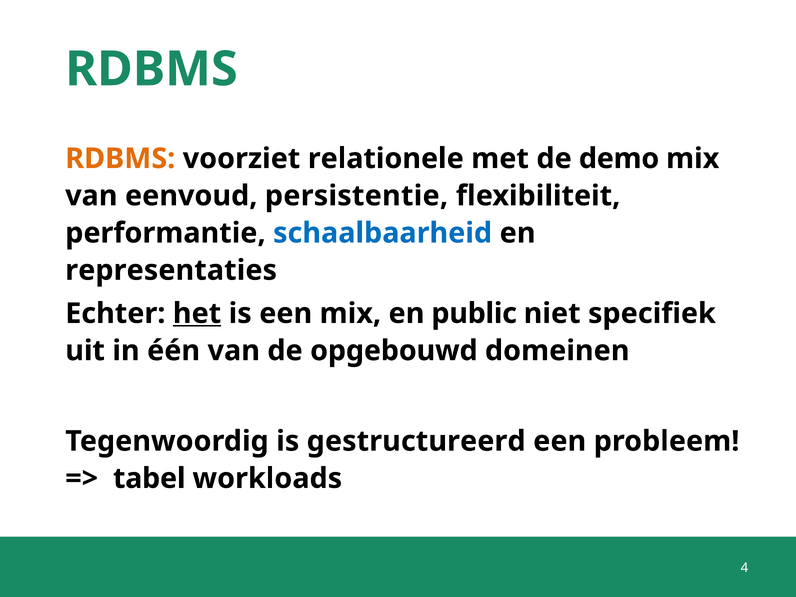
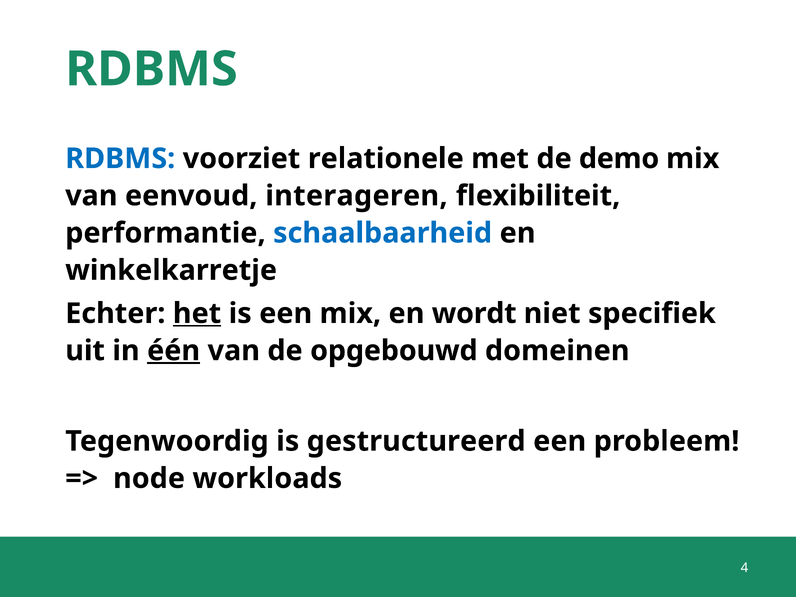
RDBMS at (120, 159) colour: orange -> blue
persistentie: persistentie -> interageren
representaties: representaties -> winkelkarretje
public: public -> wordt
één underline: none -> present
tabel: tabel -> node
